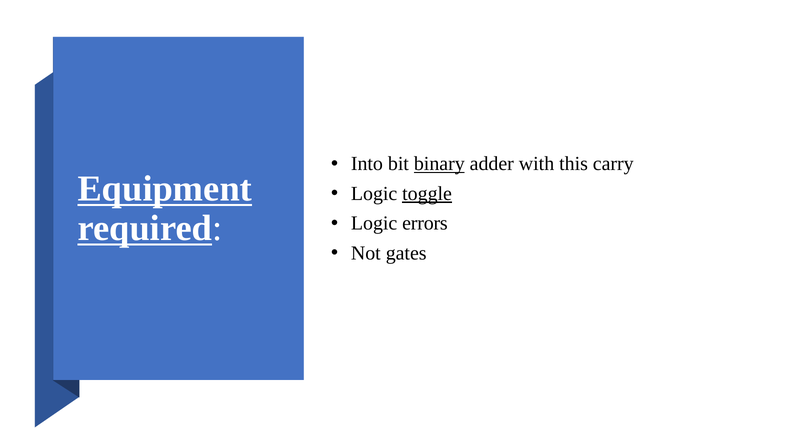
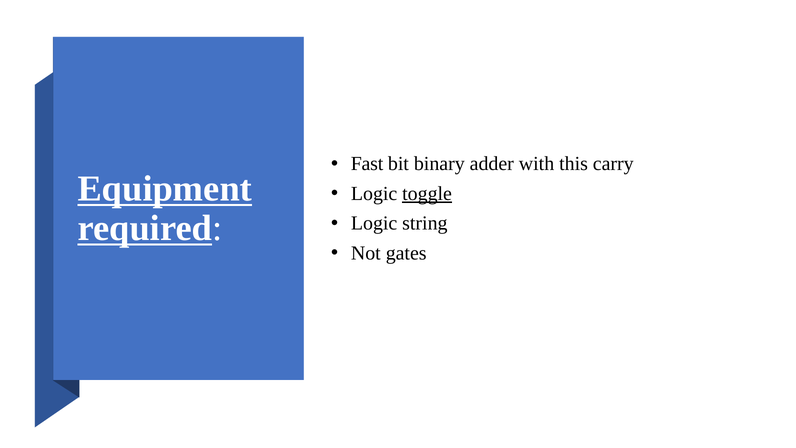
Into: Into -> Fast
binary underline: present -> none
errors: errors -> string
